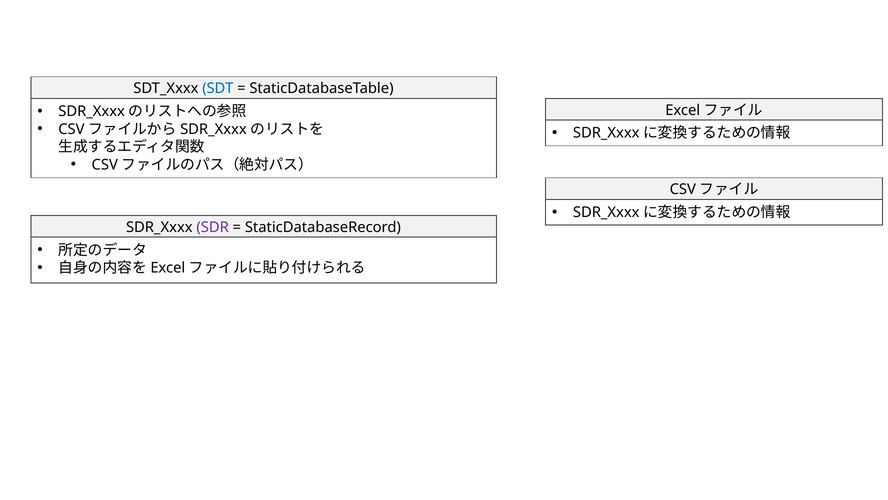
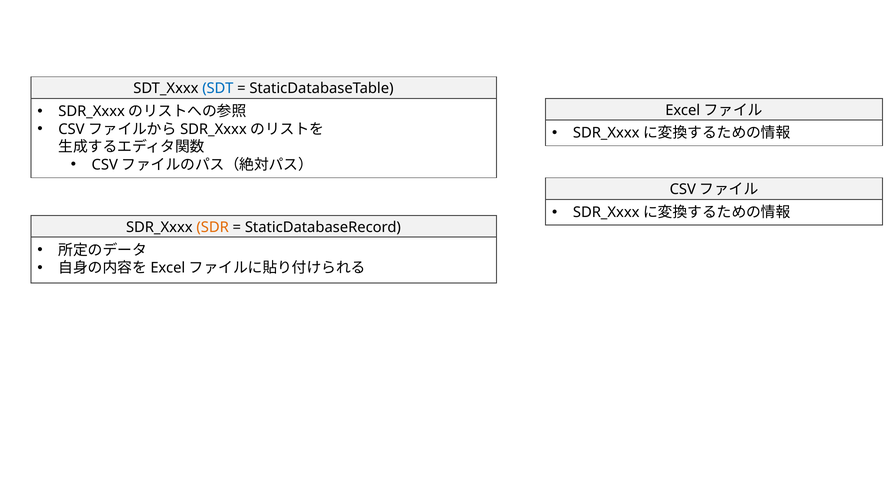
SDR colour: purple -> orange
